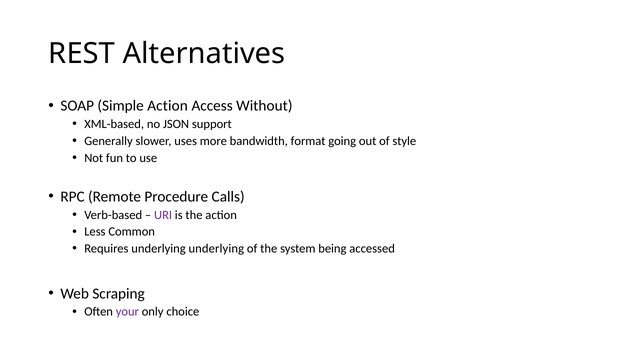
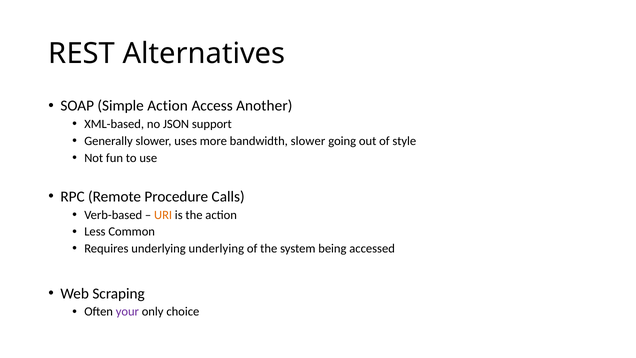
Without: Without -> Another
bandwidth format: format -> slower
URI colour: purple -> orange
